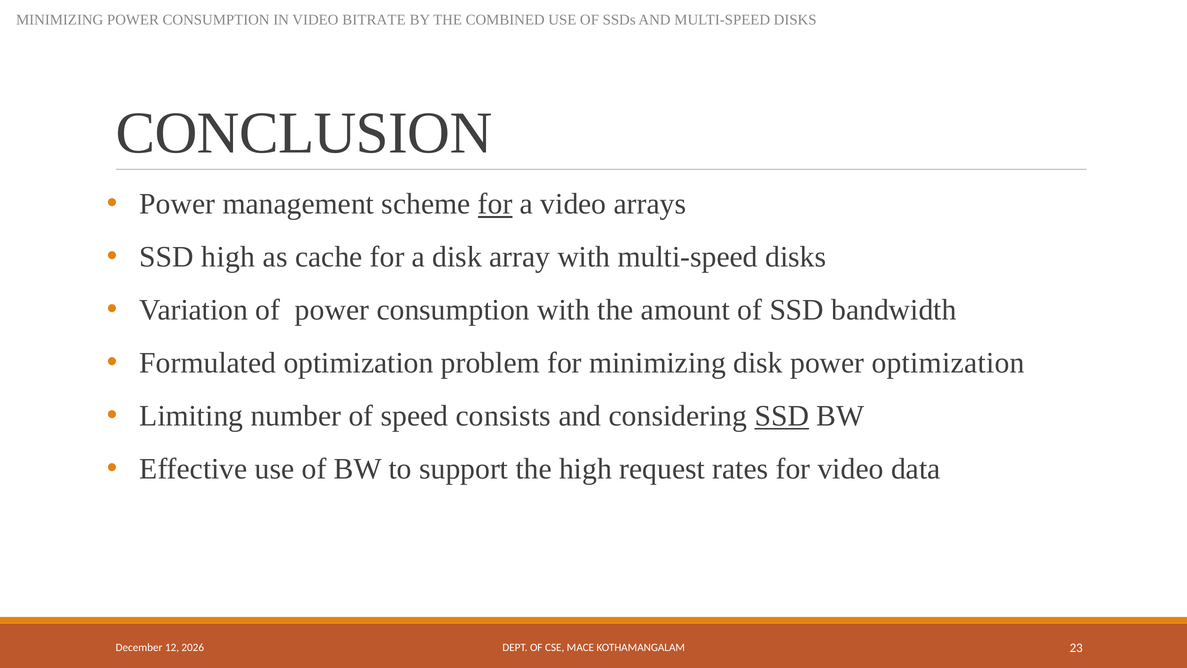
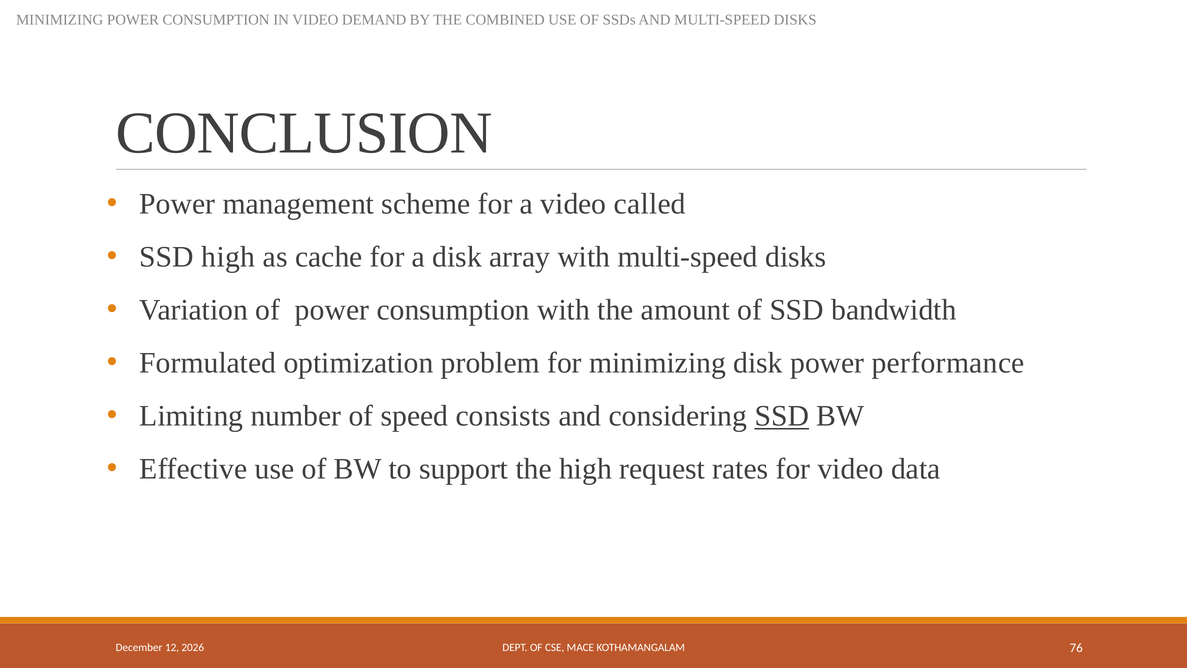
BITRATE: BITRATE -> DEMAND
for at (495, 204) underline: present -> none
arrays: arrays -> called
power optimization: optimization -> performance
23: 23 -> 76
